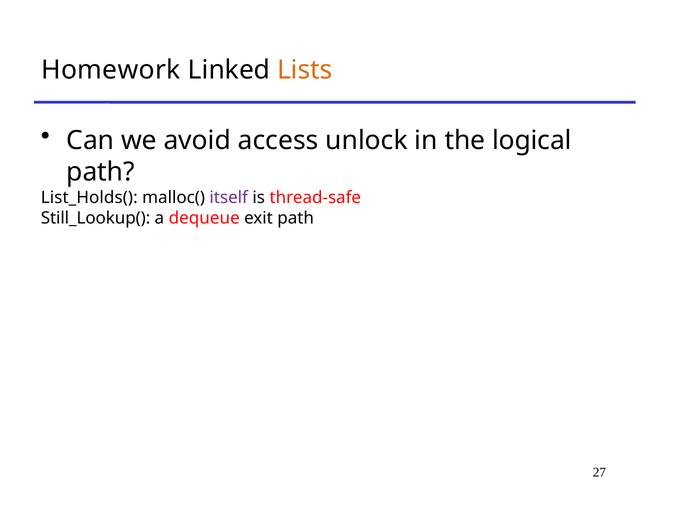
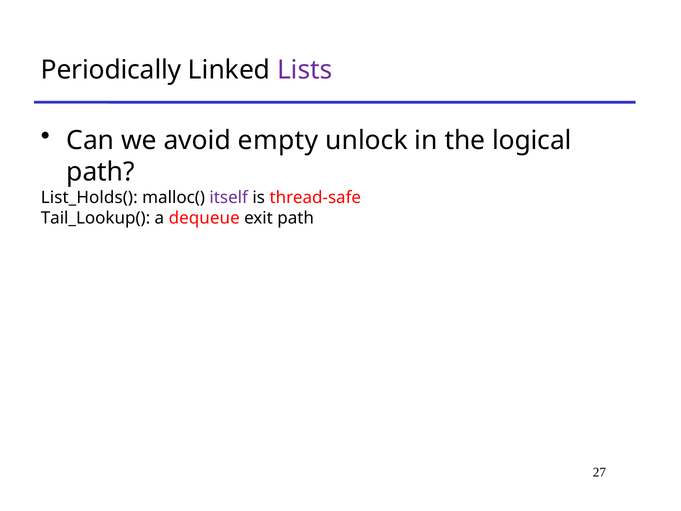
Homework: Homework -> Periodically
Lists colour: orange -> purple
access: access -> empty
Still_Lookup(: Still_Lookup( -> Tail_Lookup(
